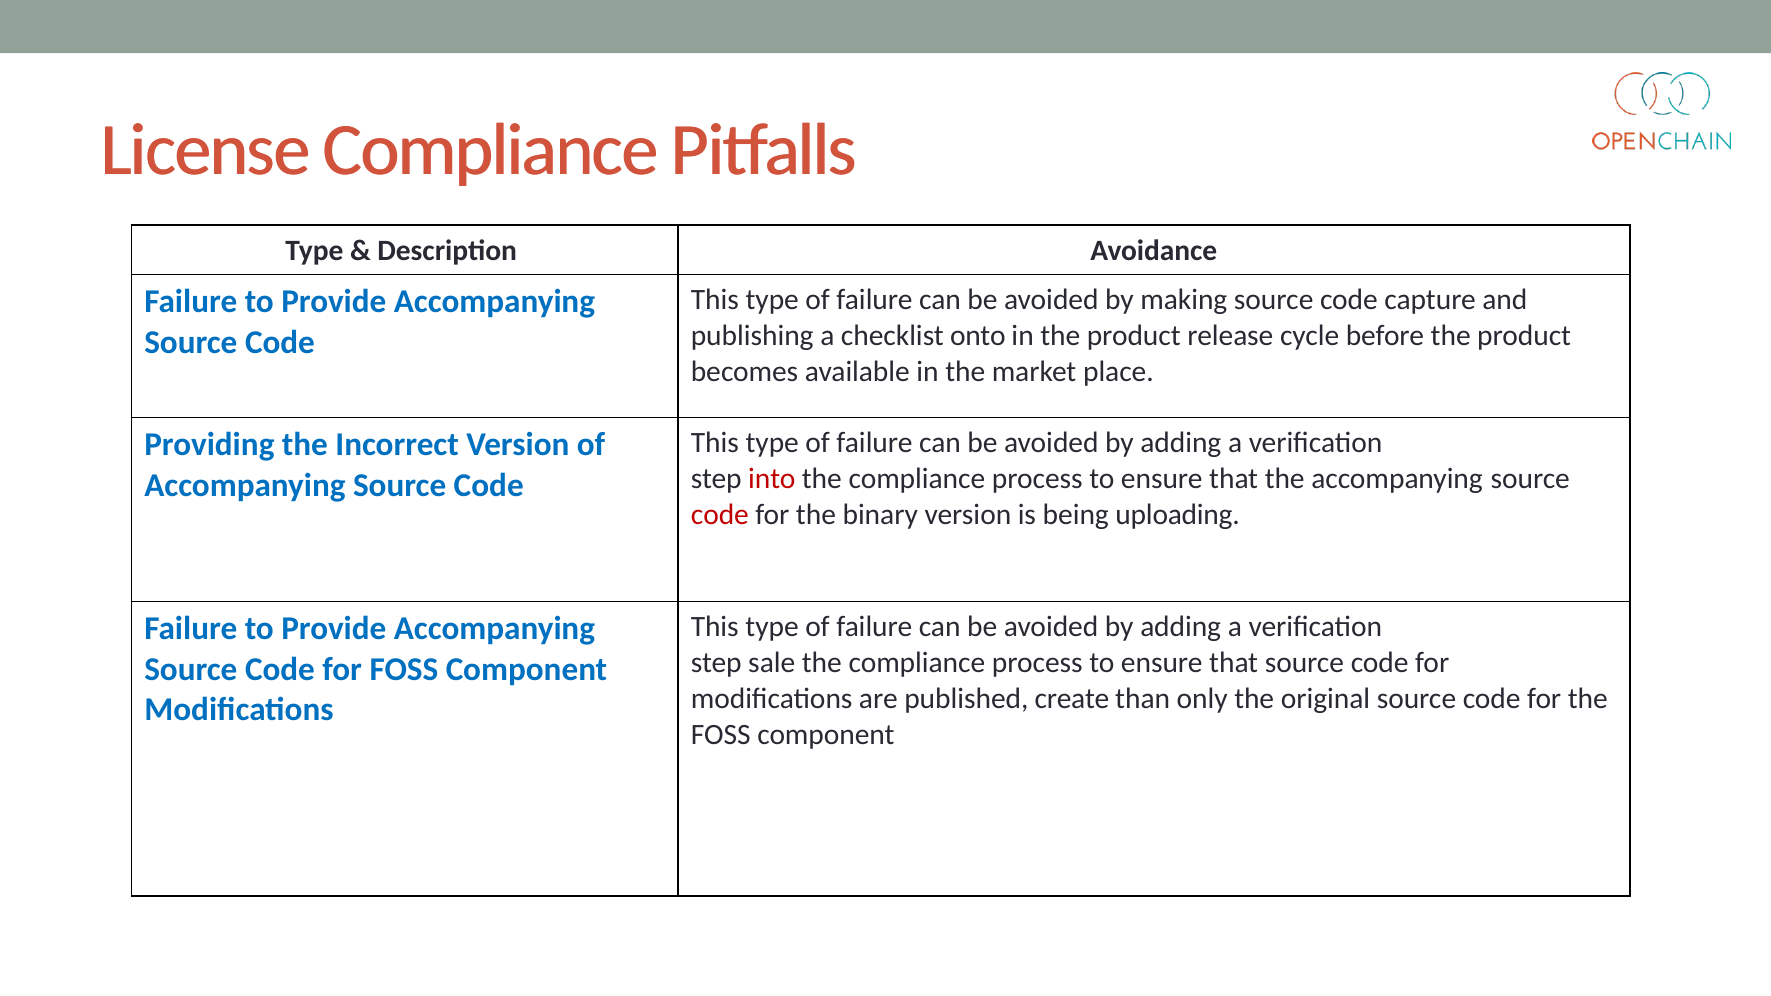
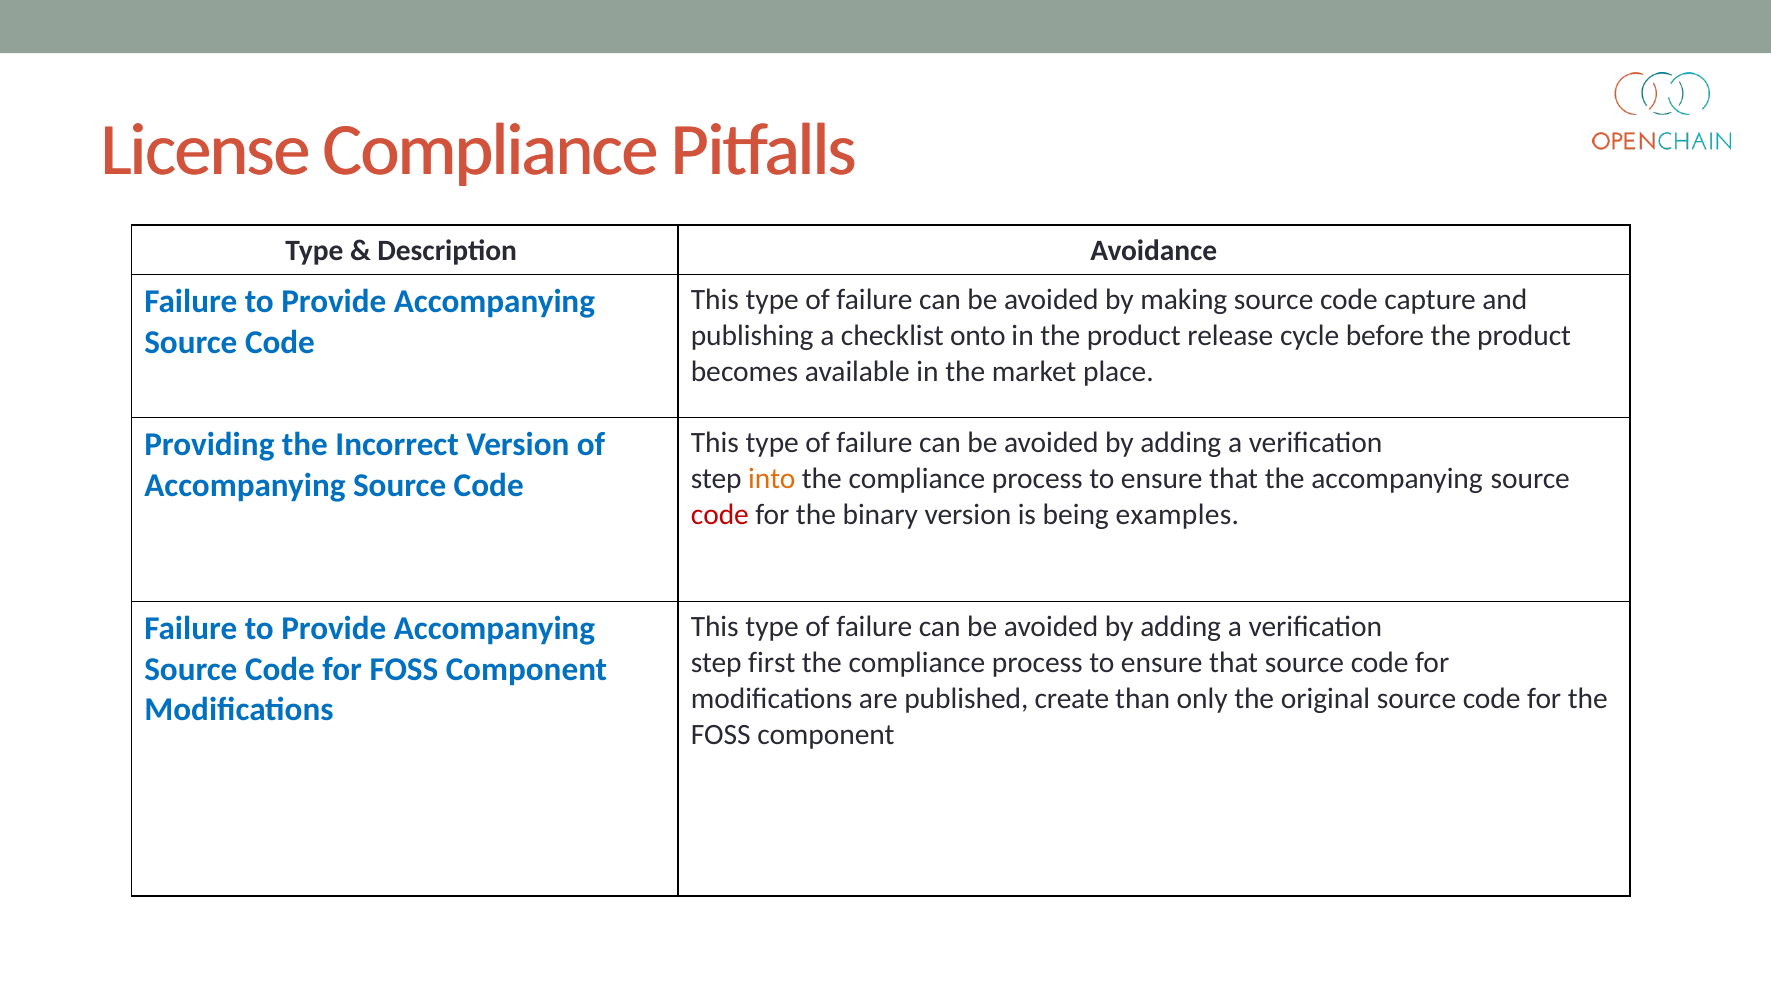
into colour: red -> orange
uploading: uploading -> examples
sale: sale -> first
